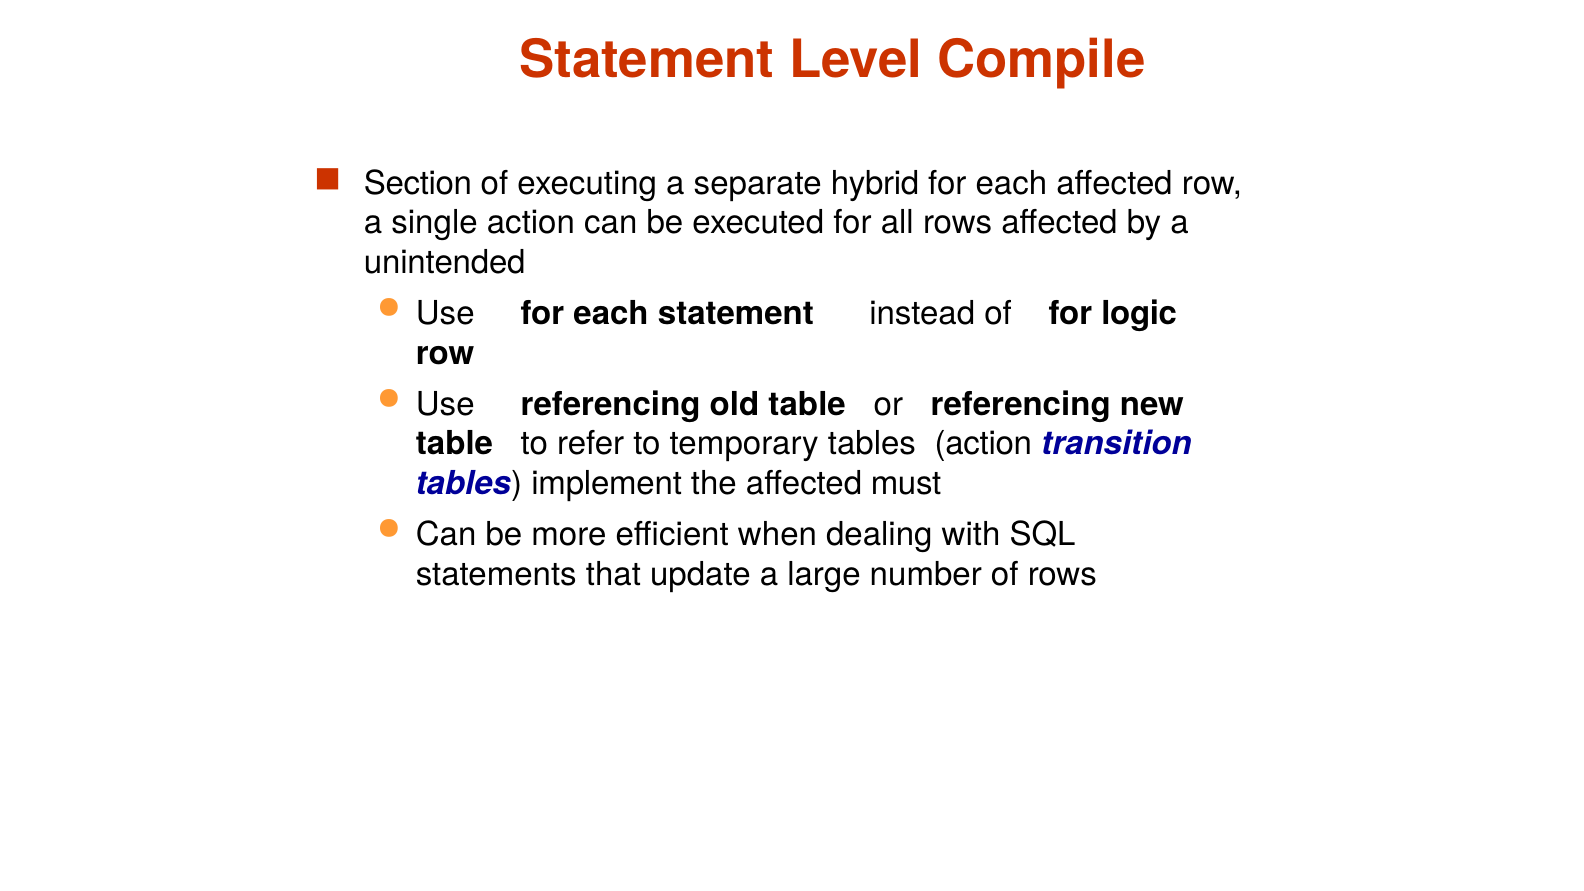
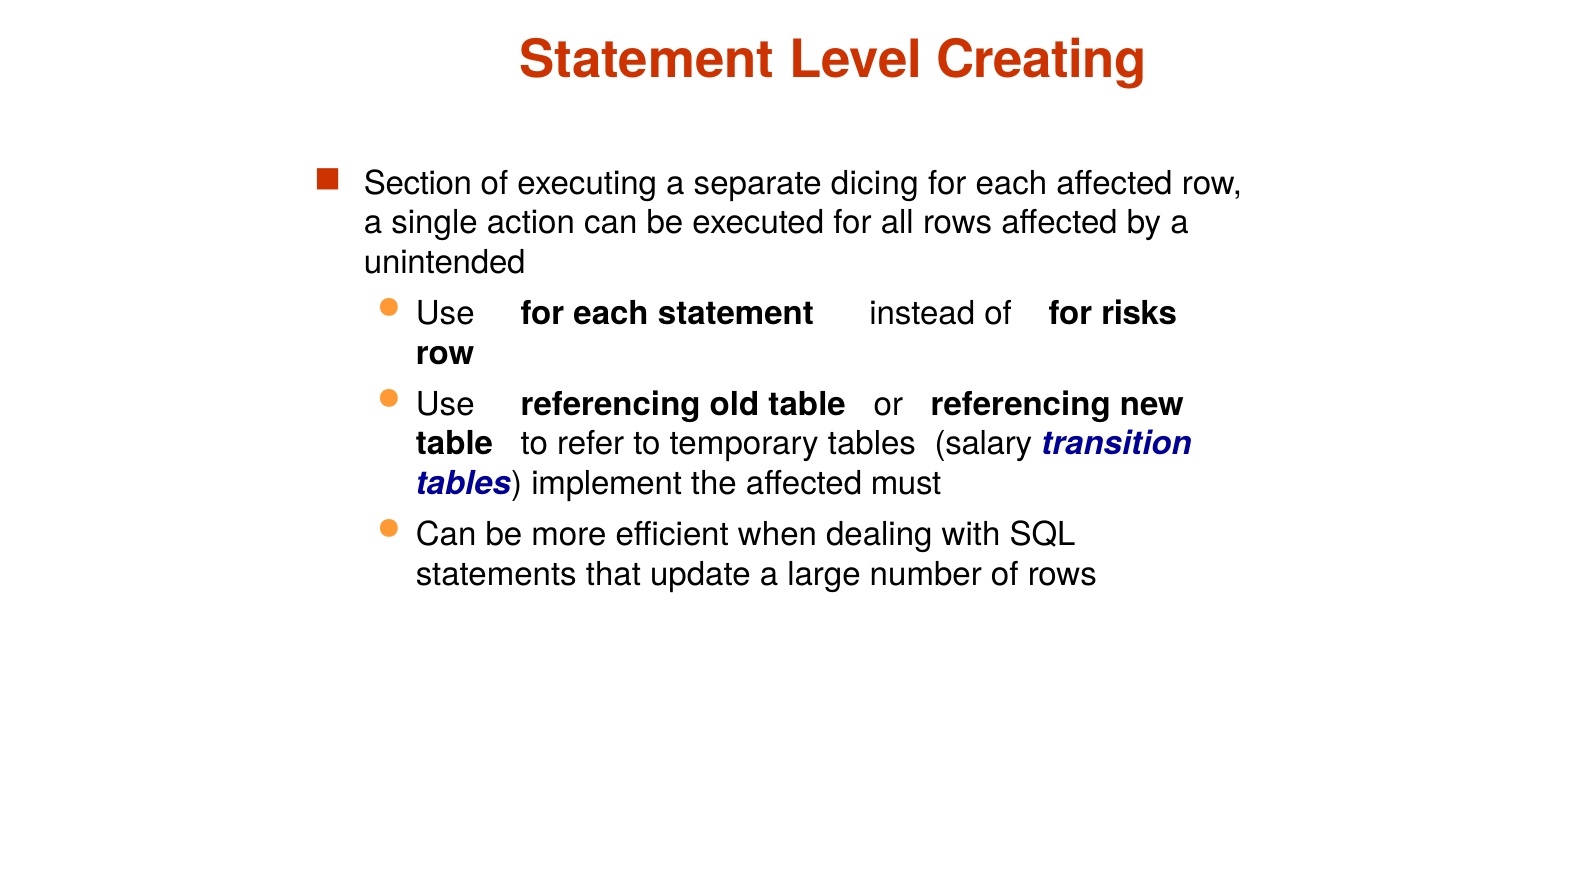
Compile: Compile -> Creating
hybrid: hybrid -> dicing
logic: logic -> risks
tables action: action -> salary
